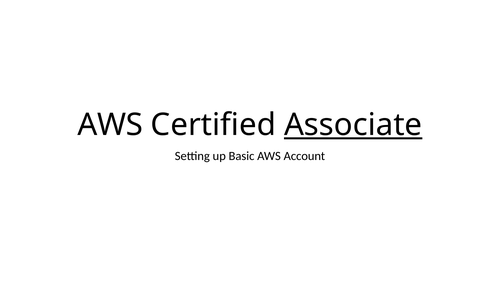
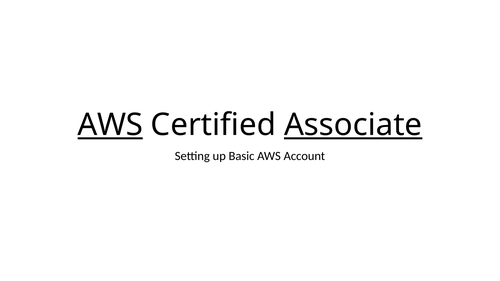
AWS at (110, 125) underline: none -> present
